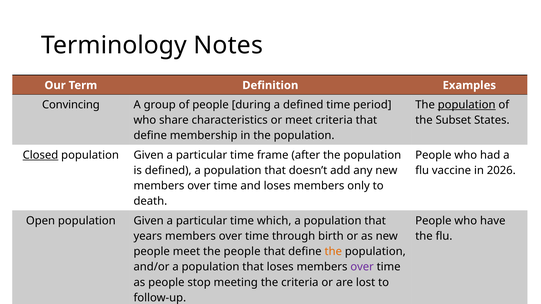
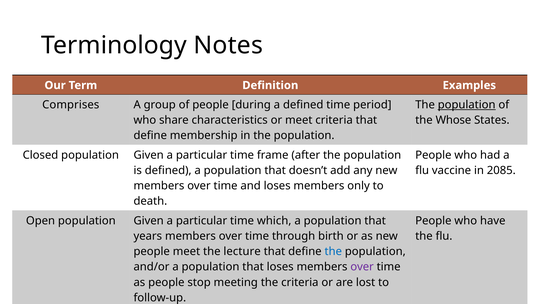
Convincing: Convincing -> Comprises
Subset: Subset -> Whose
Closed underline: present -> none
2026: 2026 -> 2085
the people: people -> lecture
the at (333, 252) colour: orange -> blue
